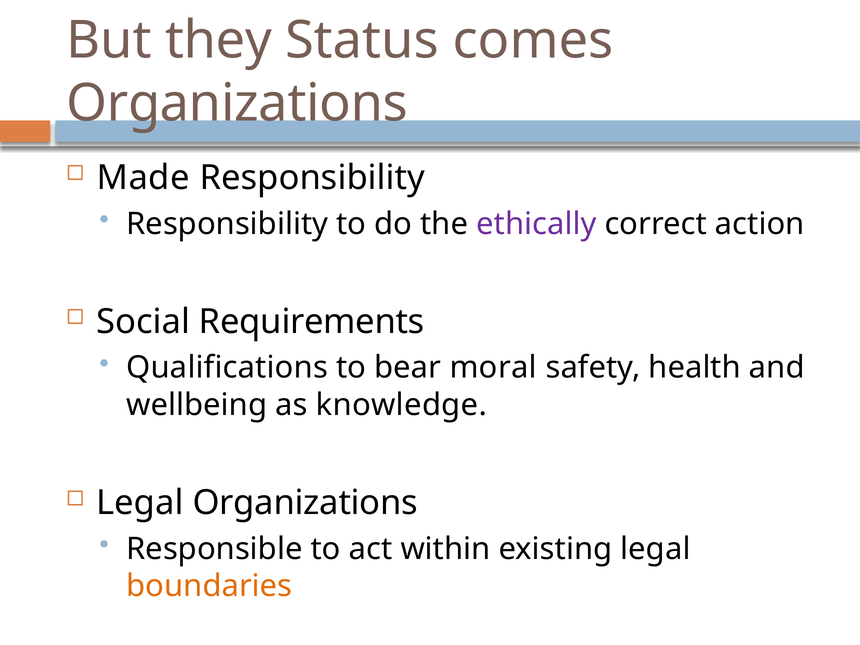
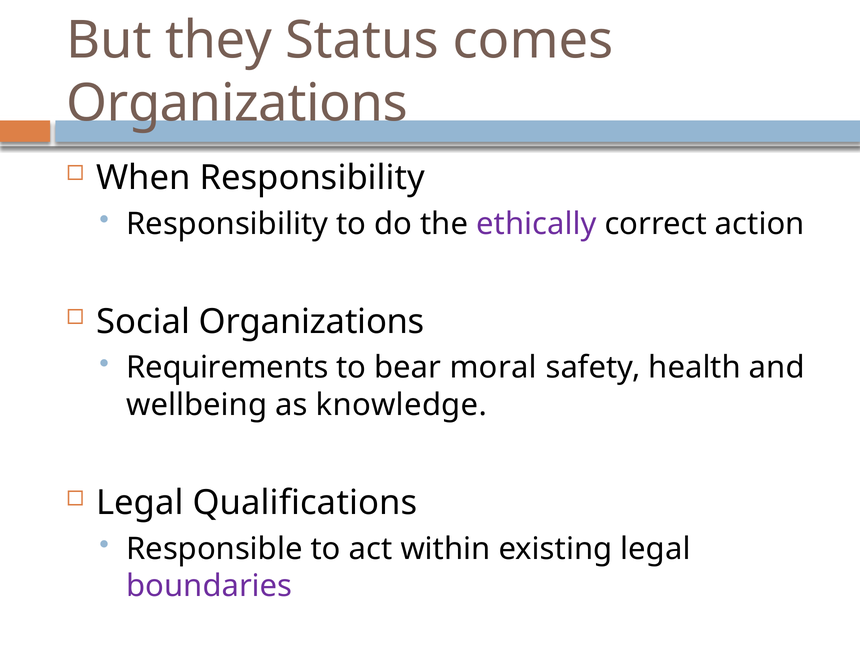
Made: Made -> When
Social Requirements: Requirements -> Organizations
Qualifications: Qualifications -> Requirements
Legal Organizations: Organizations -> Qualifications
boundaries colour: orange -> purple
